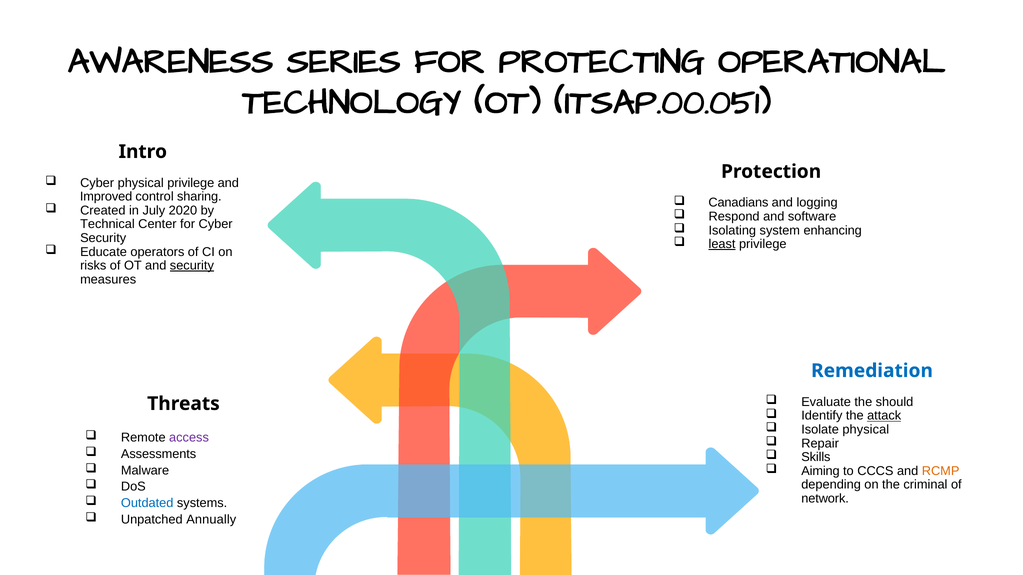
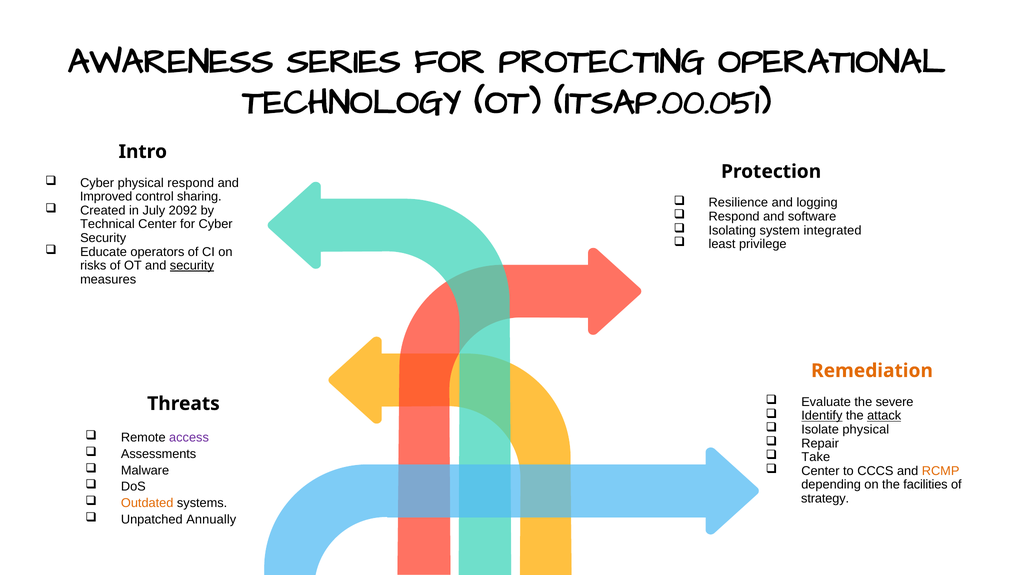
physical privilege: privilege -> respond
Canadians: Canadians -> Resilience
2020: 2020 -> 2092
enhancing: enhancing -> integrated
least underline: present -> none
Remediation colour: blue -> orange
should: should -> severe
Identify underline: none -> present
Skills: Skills -> Take
Aiming at (821, 471): Aiming -> Center
criminal: criminal -> facilities
network: network -> strategy
Outdated colour: blue -> orange
